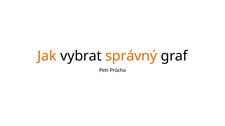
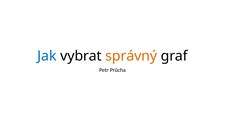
Jak colour: orange -> blue
